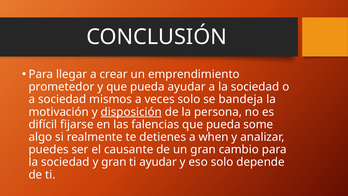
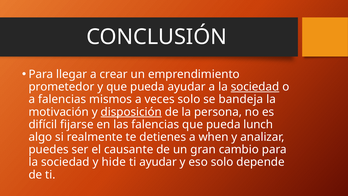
sociedad at (255, 87) underline: none -> present
a sociedad: sociedad -> falencias
some: some -> lunch
y gran: gran -> hide
